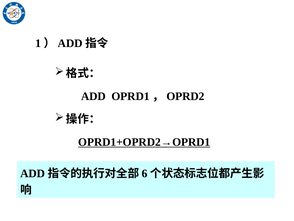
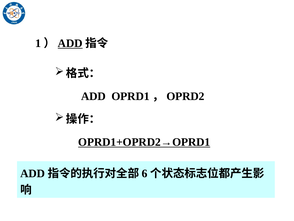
ADD at (70, 43) underline: none -> present
